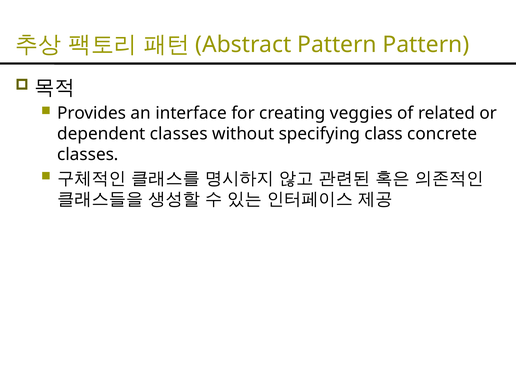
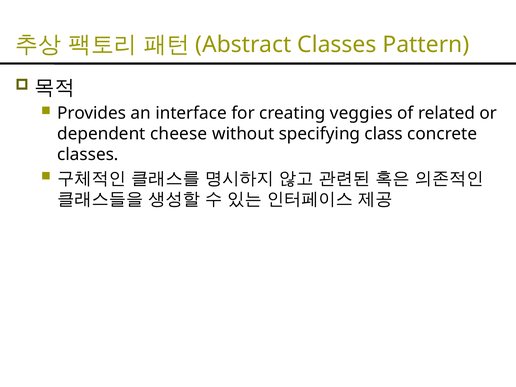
Pattern at (337, 45): Pattern -> Classes
dependent classes: classes -> cheese
